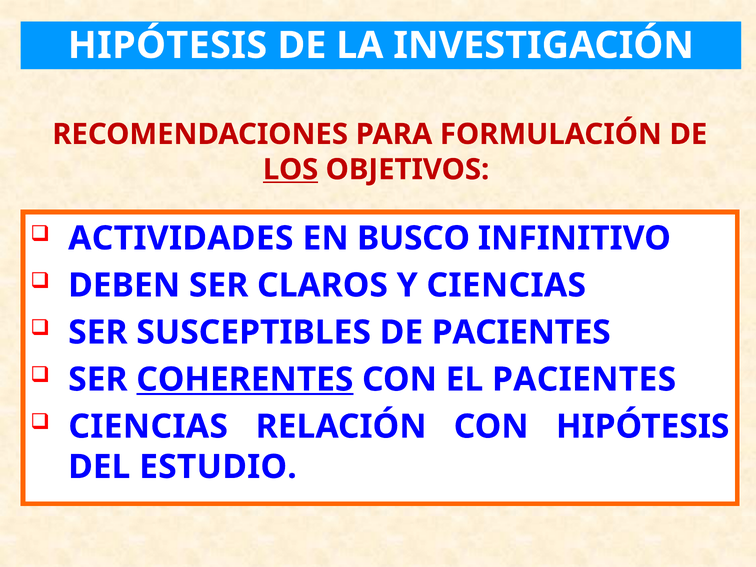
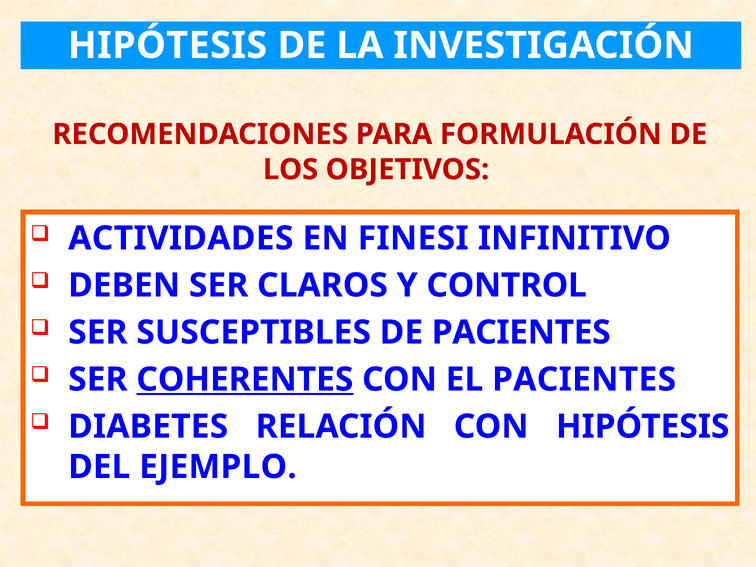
LOS underline: present -> none
BUSCO: BUSCO -> FINESI
Y CIENCIAS: CIENCIAS -> CONTROL
CIENCIAS at (148, 427): CIENCIAS -> DIABETES
ESTUDIO: ESTUDIO -> EJEMPLO
